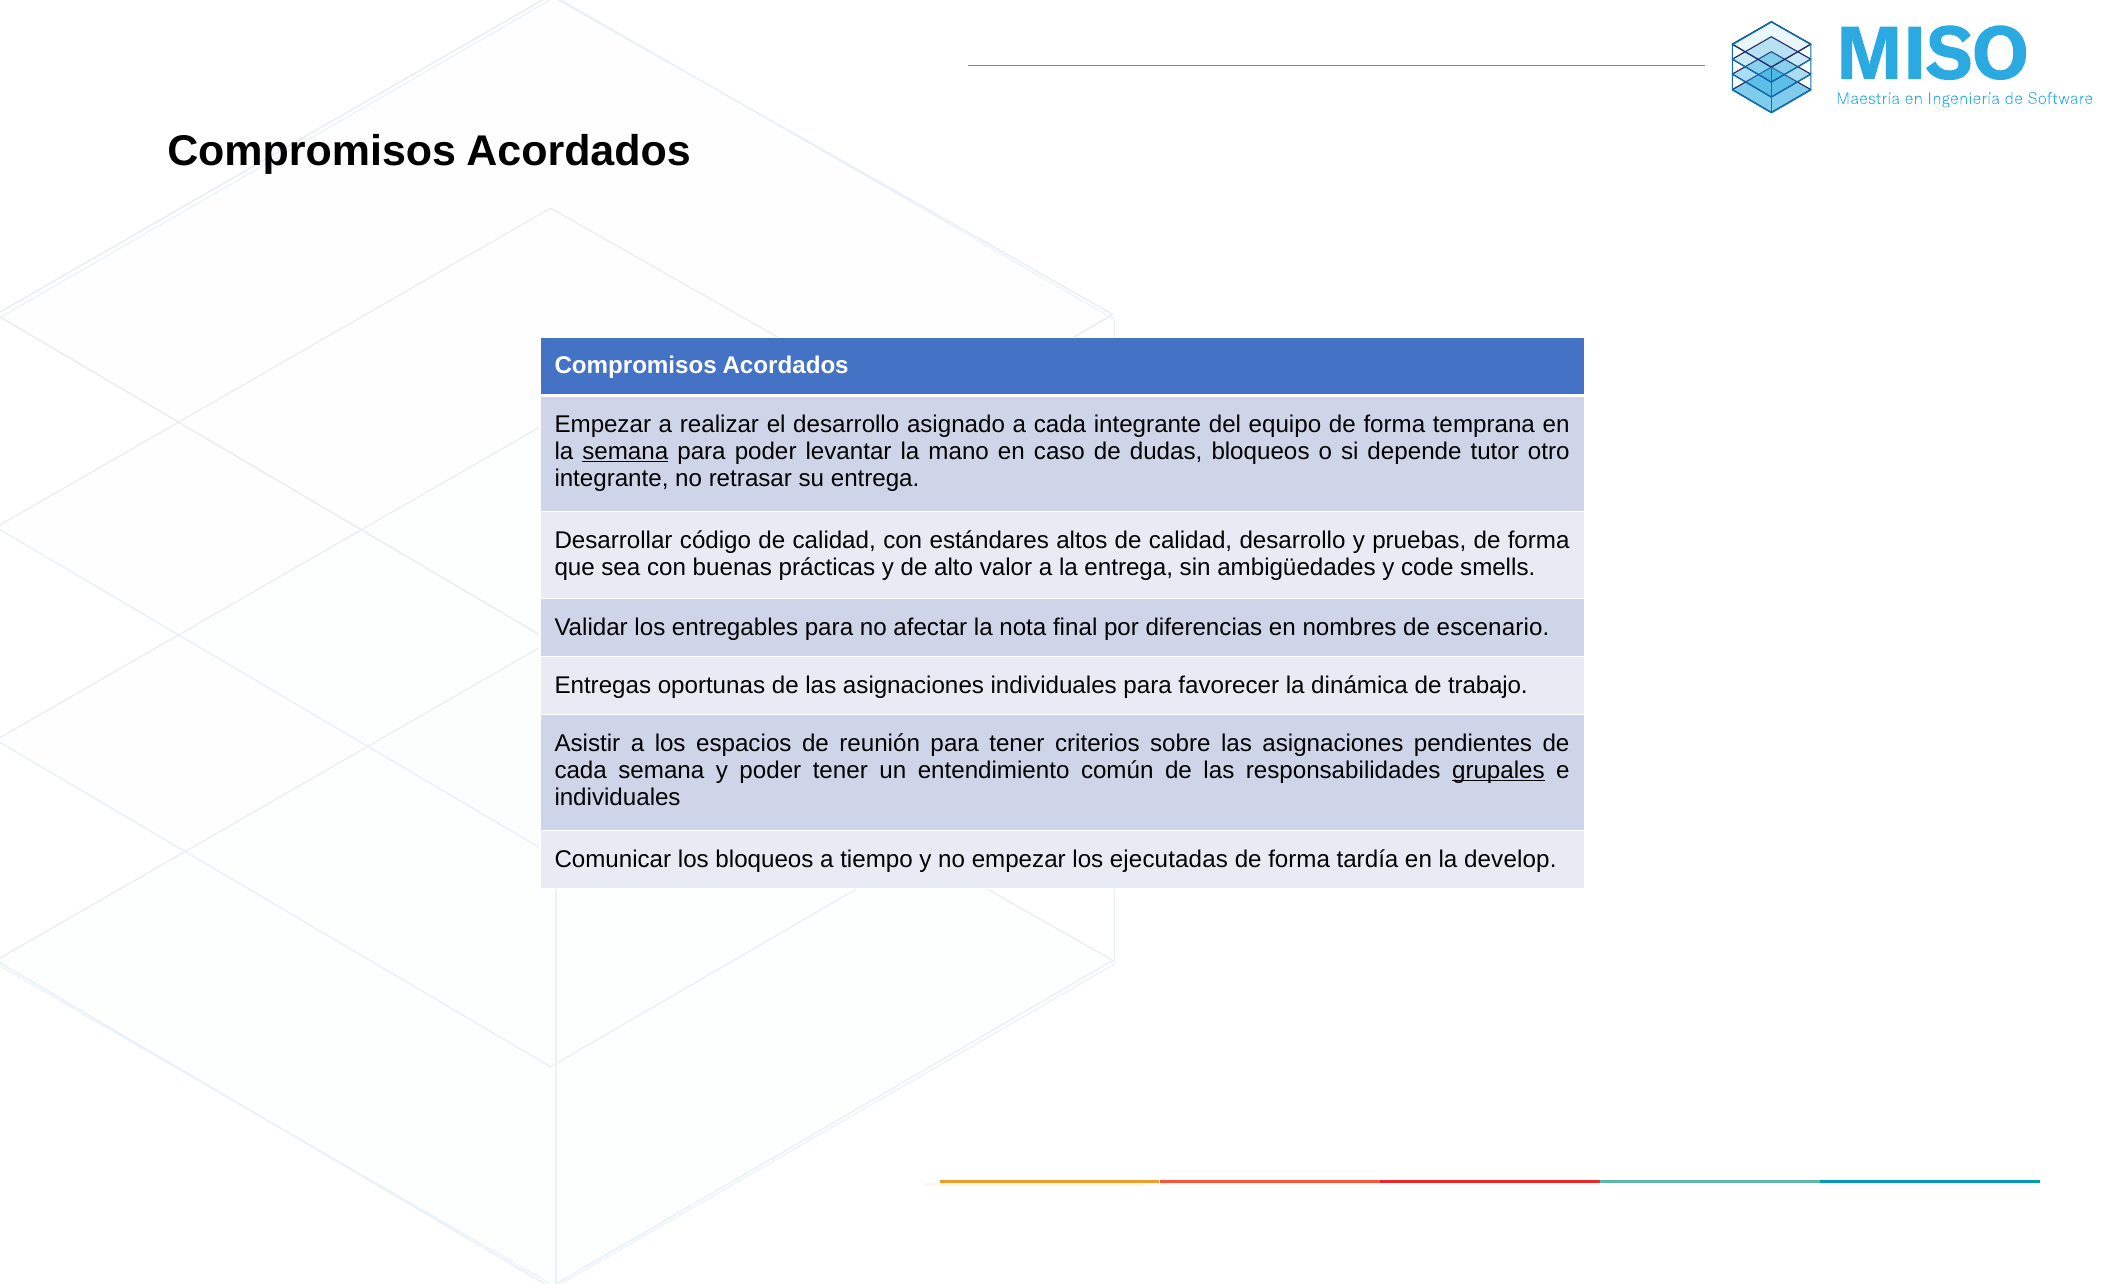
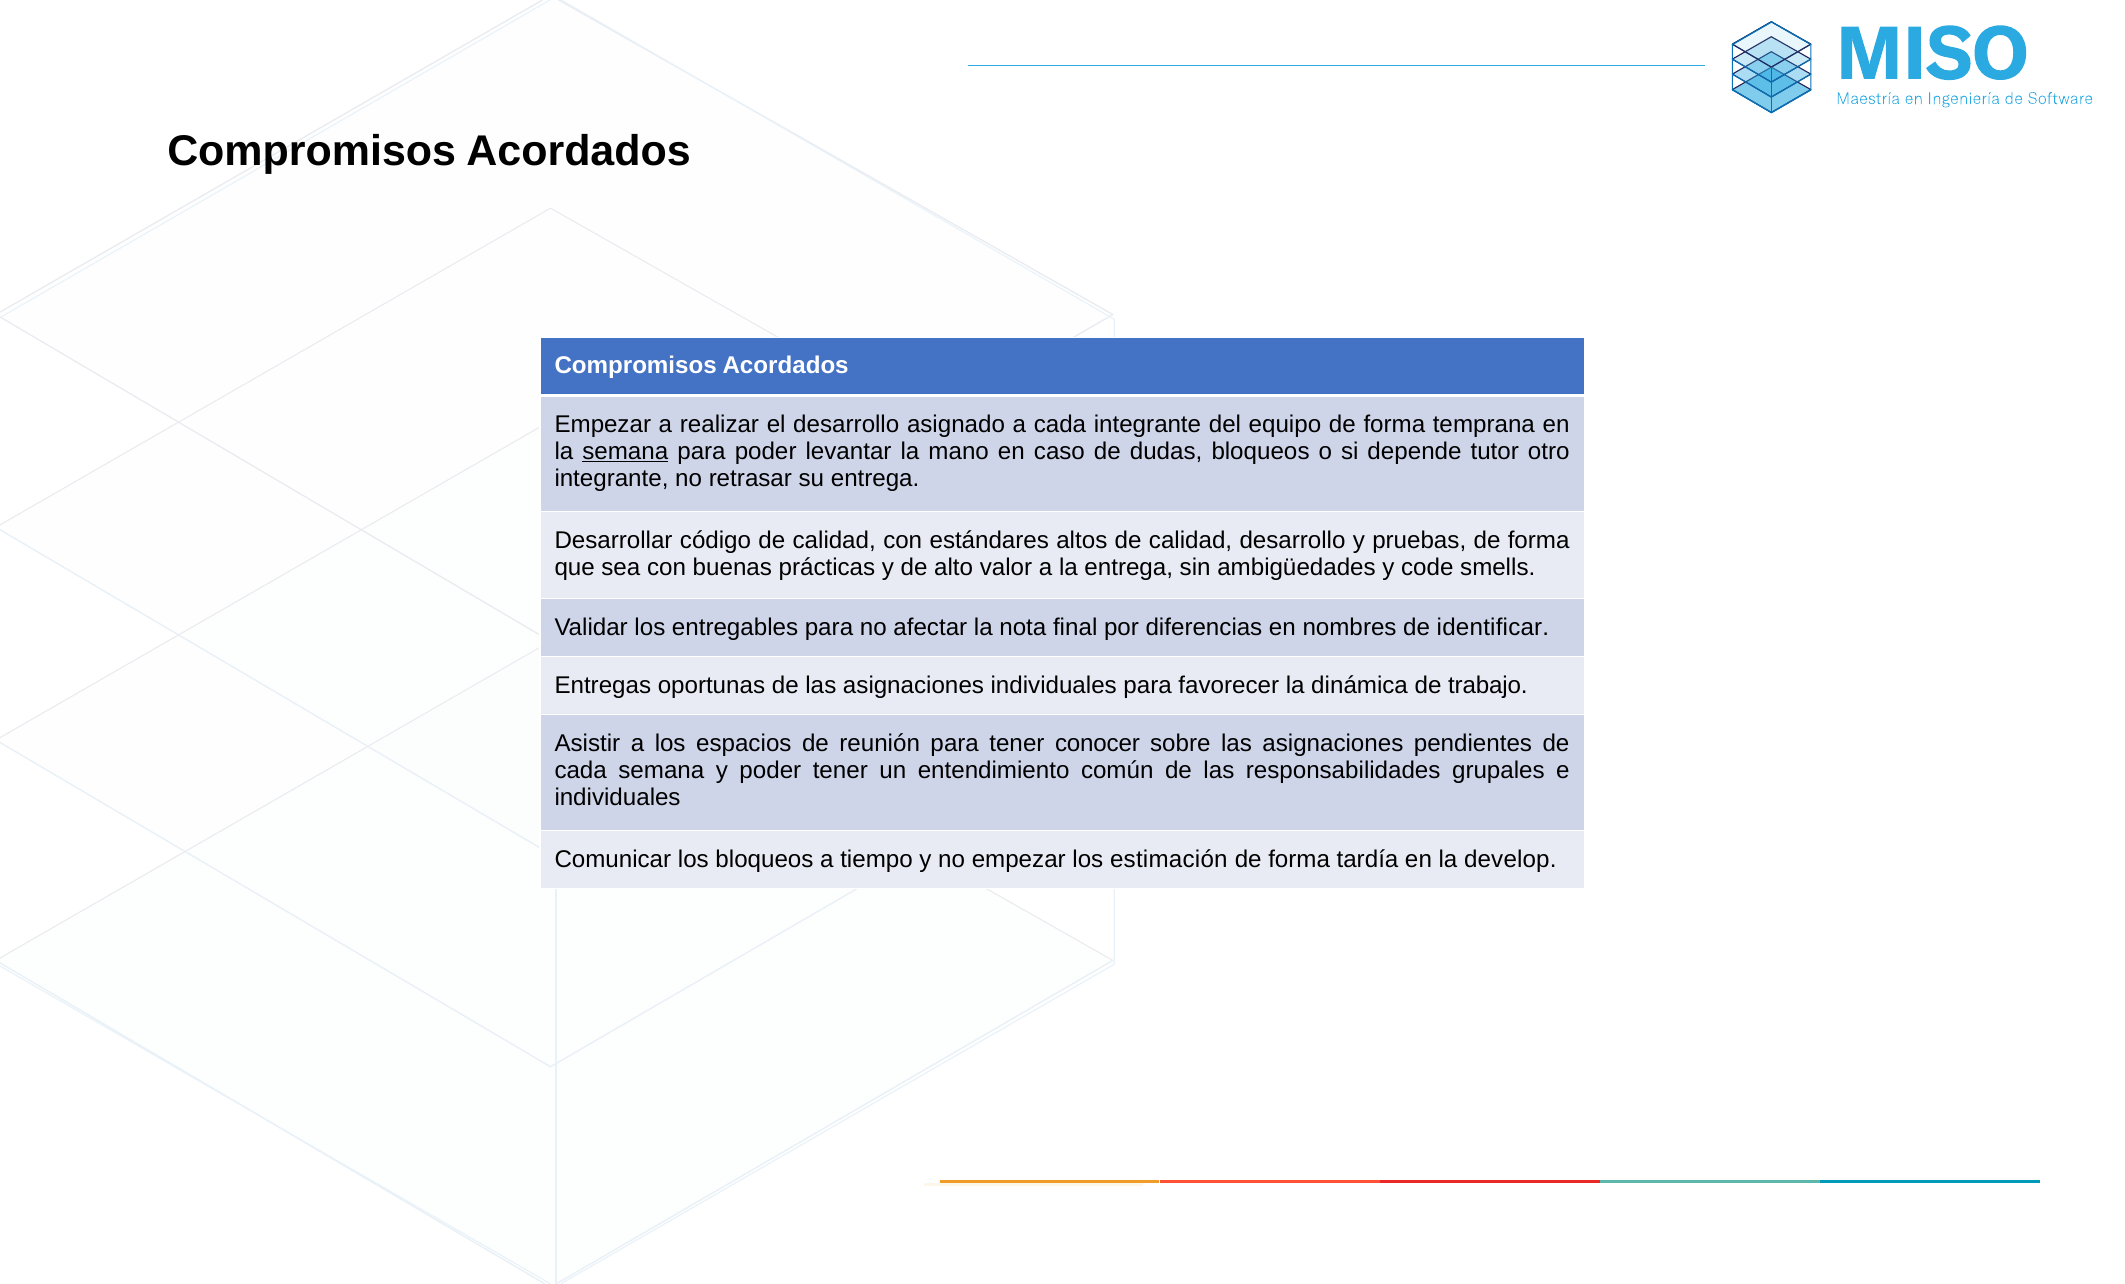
escenario: escenario -> identificar
criterios: criterios -> conocer
grupales underline: present -> none
ejecutadas: ejecutadas -> estimación
